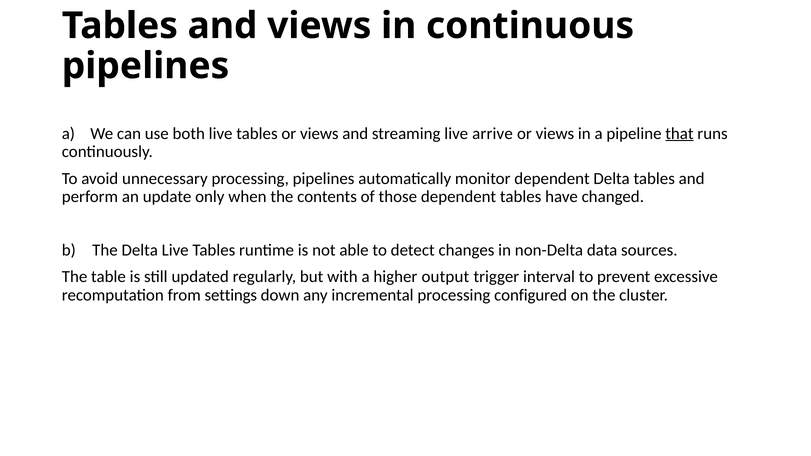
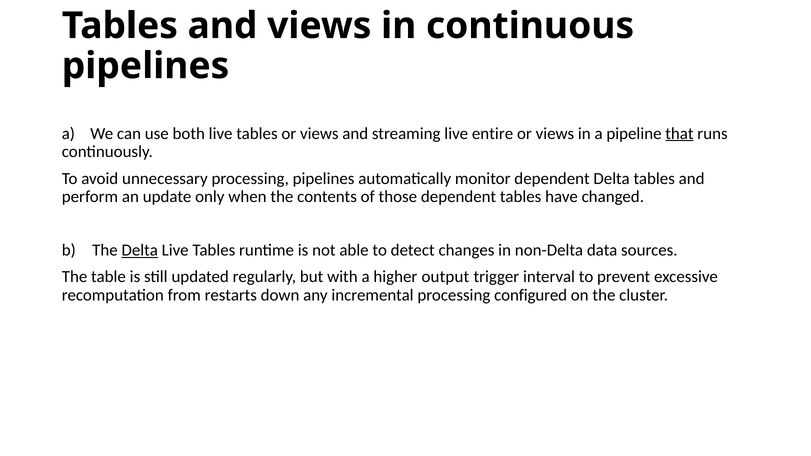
arrive: arrive -> entire
Delta at (140, 250) underline: none -> present
settings: settings -> restarts
